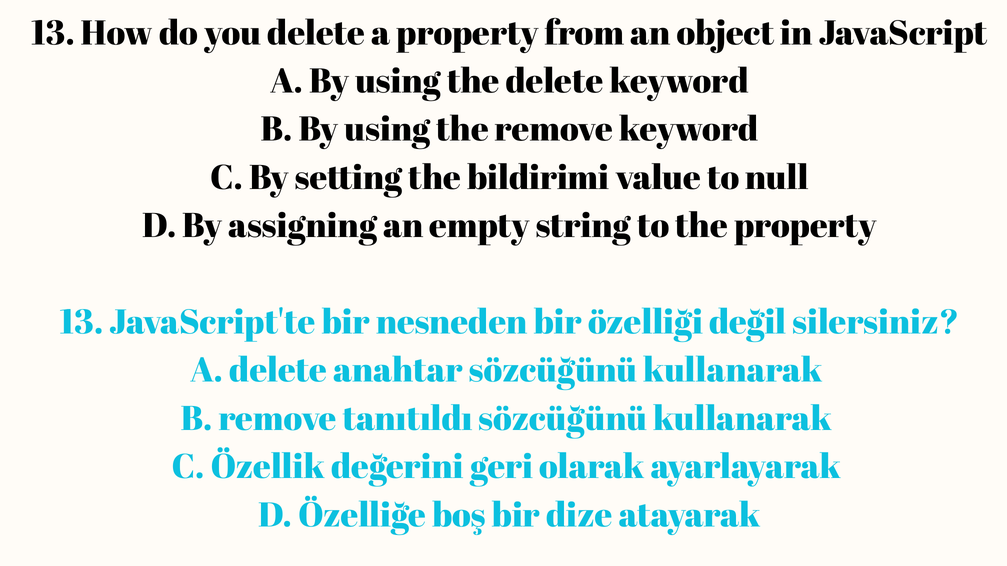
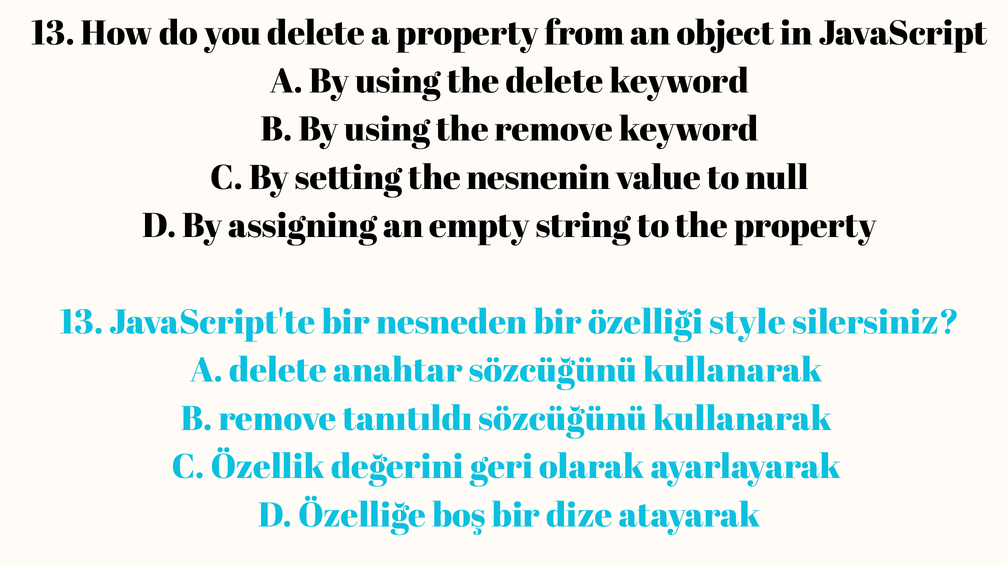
bildirimi: bildirimi -> nesnenin
değil: değil -> style
